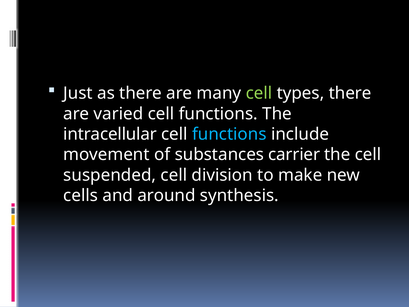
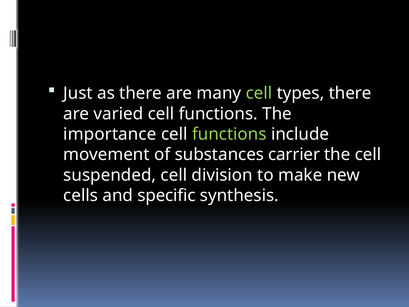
intracellular: intracellular -> importance
functions at (229, 134) colour: light blue -> light green
around: around -> specific
